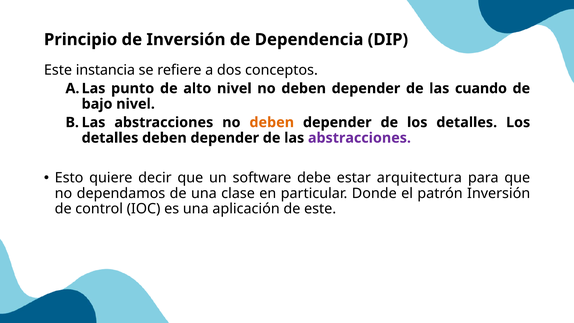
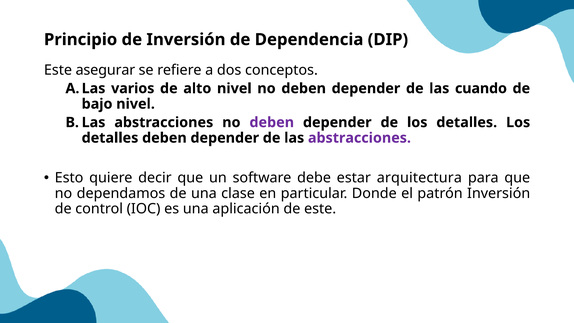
instancia: instancia -> asegurar
punto: punto -> varios
deben at (272, 122) colour: orange -> purple
